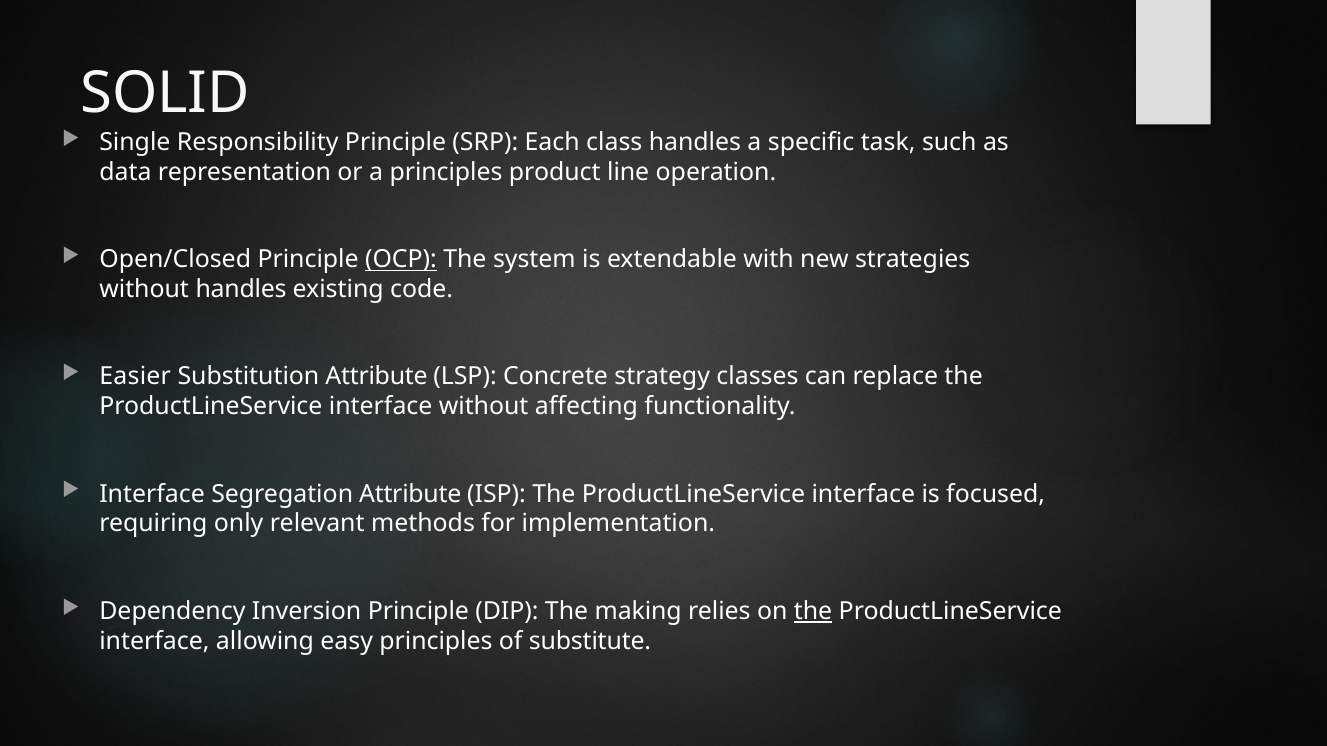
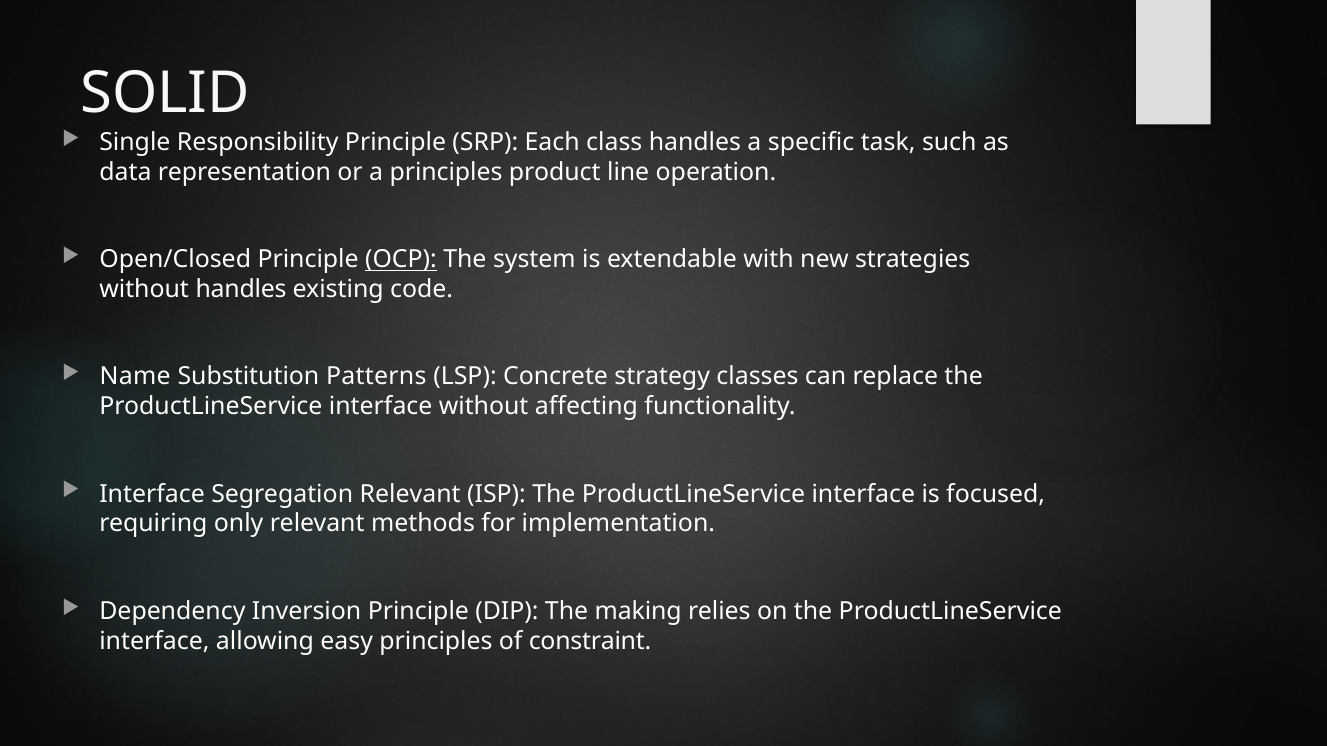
Easier: Easier -> Name
Substitution Attribute: Attribute -> Patterns
Segregation Attribute: Attribute -> Relevant
the at (813, 611) underline: present -> none
substitute: substitute -> constraint
